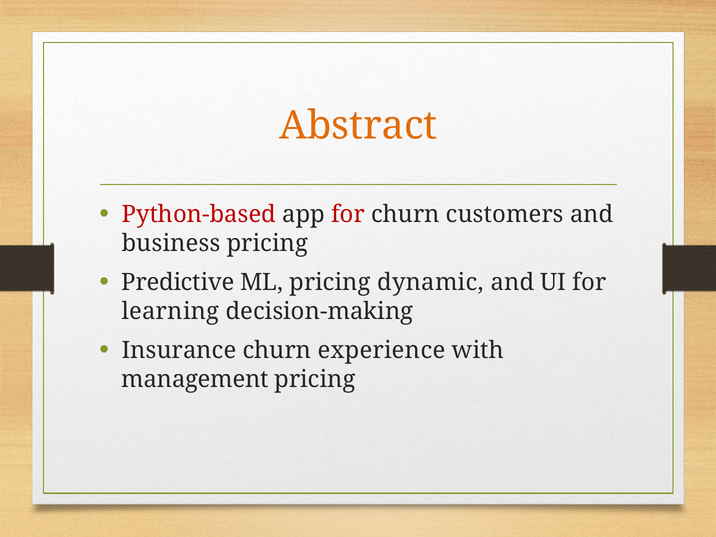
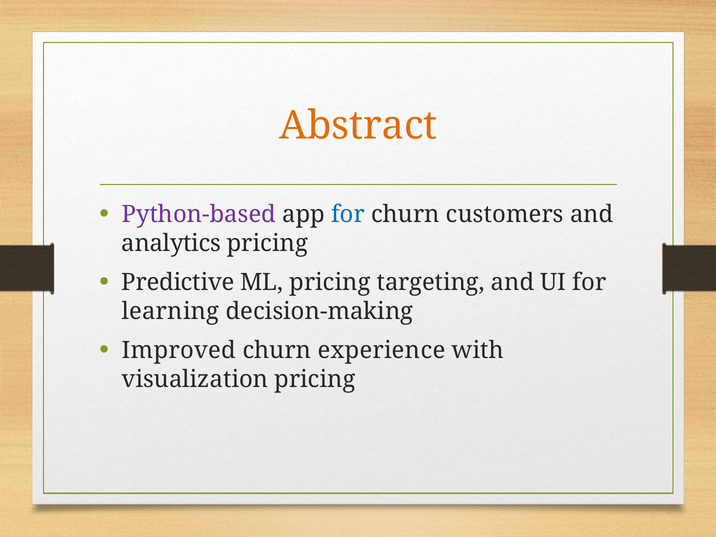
Python-based colour: red -> purple
for at (348, 215) colour: red -> blue
business: business -> analytics
dynamic: dynamic -> targeting
Insurance: Insurance -> Improved
management: management -> visualization
